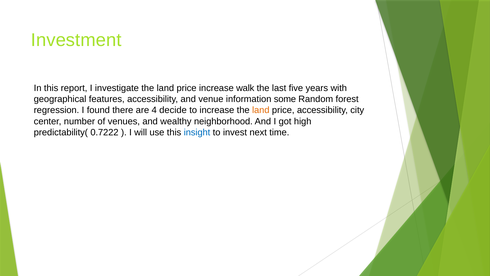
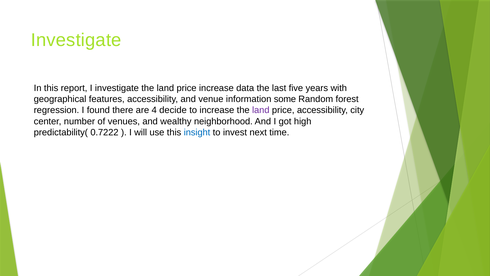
Investment at (76, 40): Investment -> Investigate
walk: walk -> data
land at (261, 110) colour: orange -> purple
